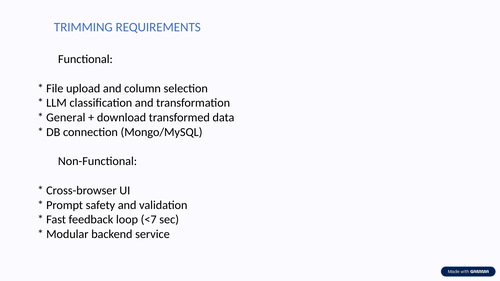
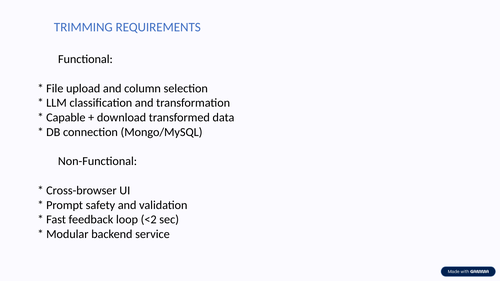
General: General -> Capable
<7: <7 -> <2
